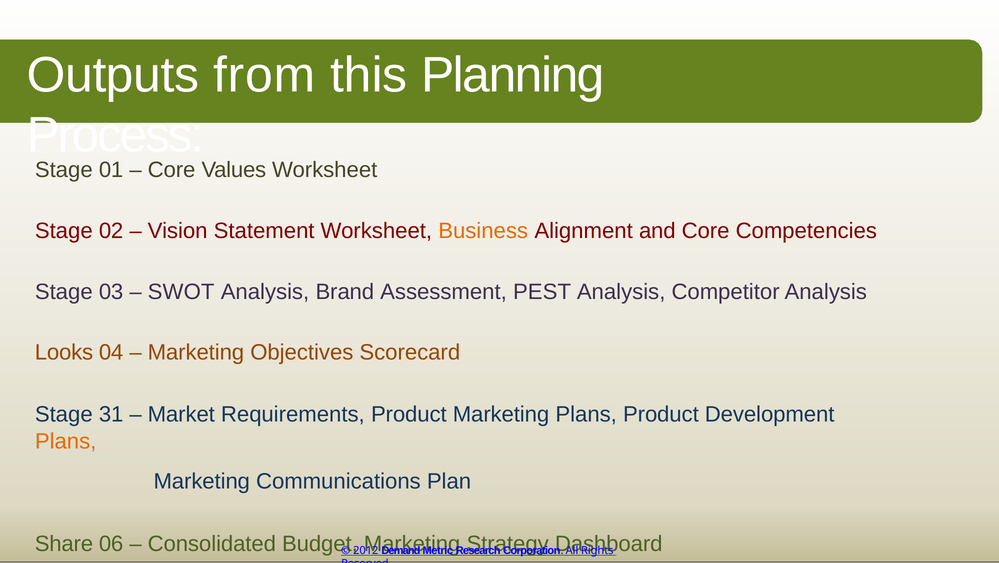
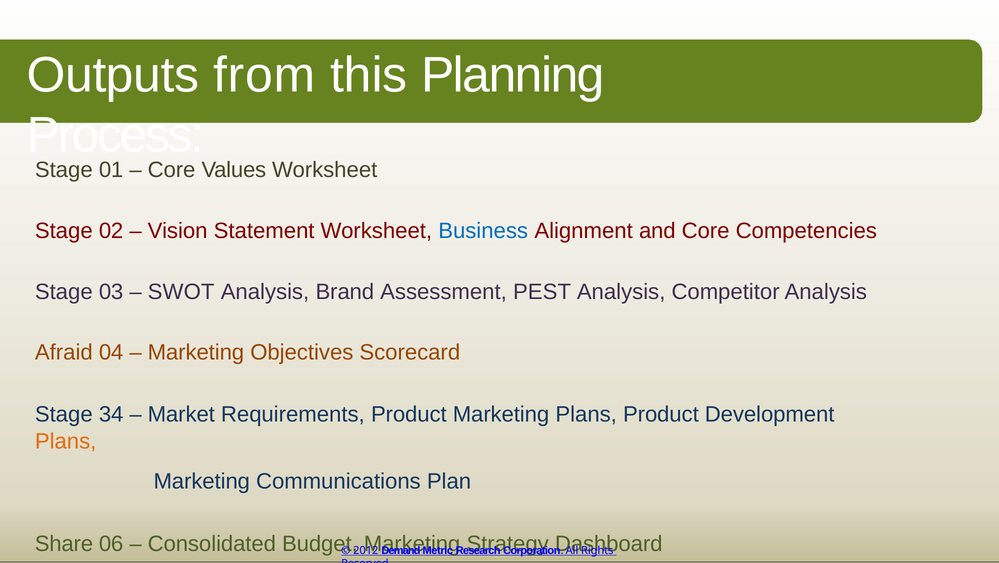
Business colour: orange -> blue
Looks: Looks -> Afraid
31: 31 -> 34
